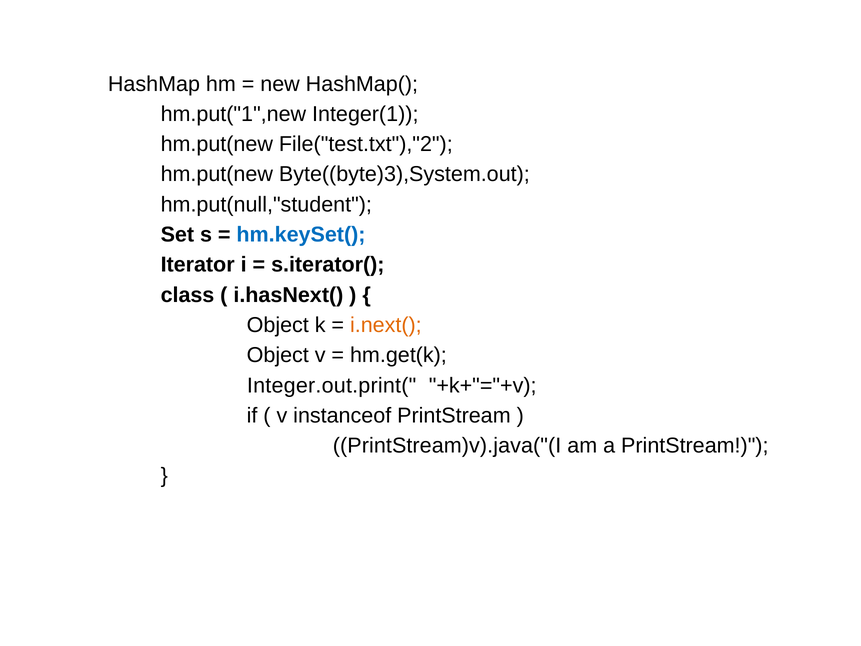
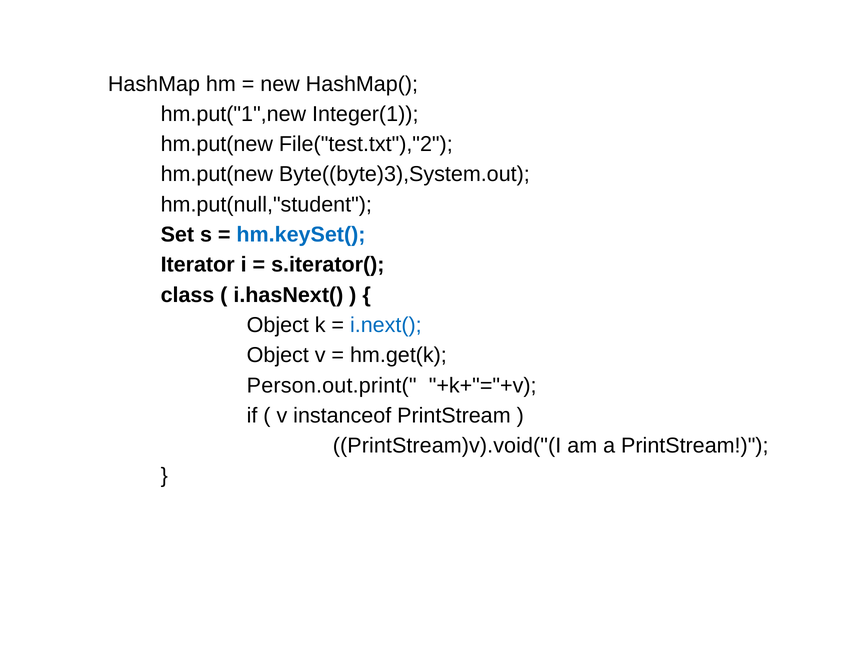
i.next( colour: orange -> blue
Integer.out.print(: Integer.out.print( -> Person.out.print(
PrintStream)v).java("(I: PrintStream)v).java("(I -> PrintStream)v).void("(I
